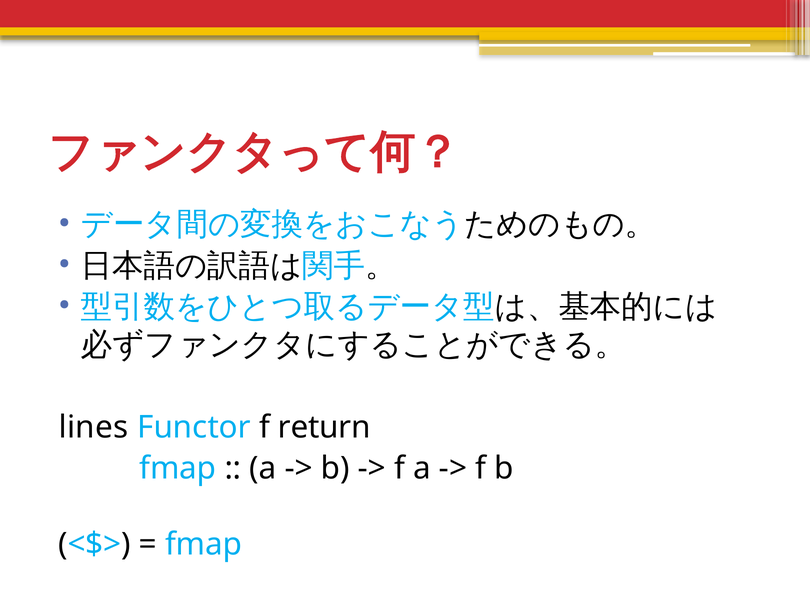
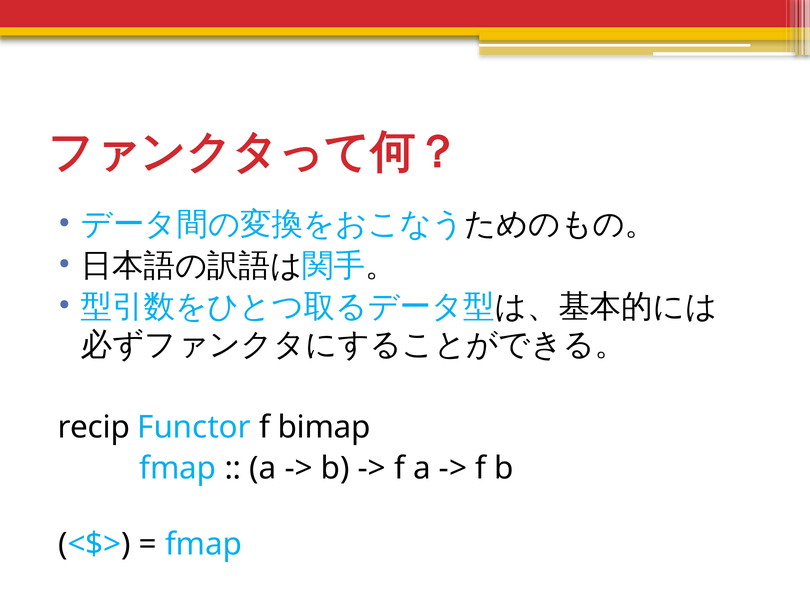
lines: lines -> recip
return: return -> bimap
